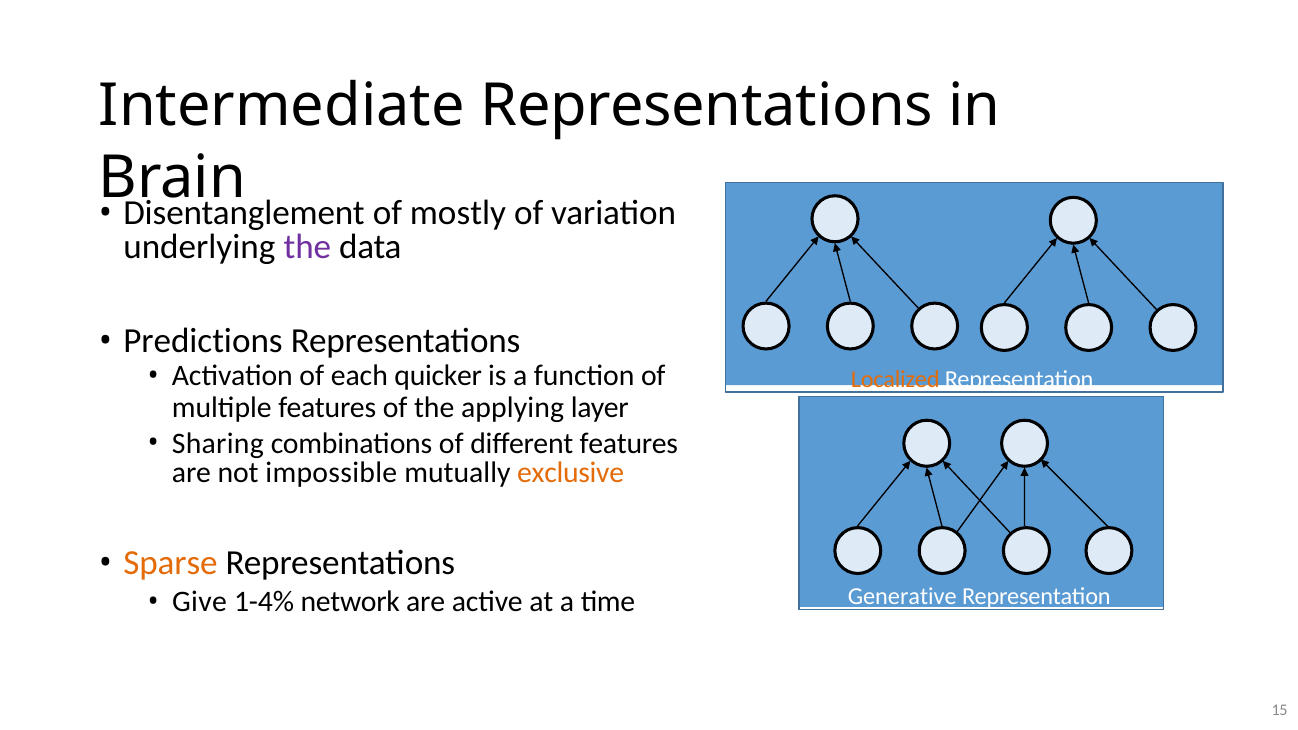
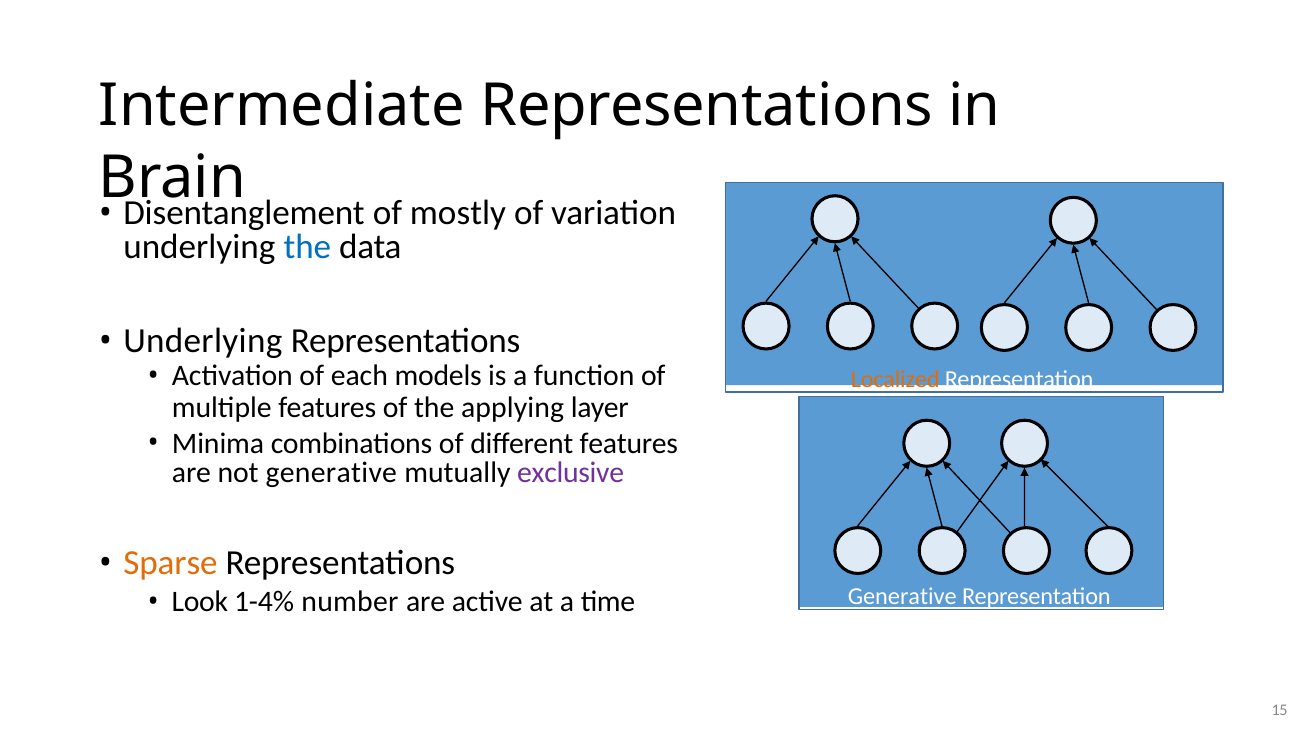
the at (307, 247) colour: purple -> blue
Predictions at (203, 341): Predictions -> Underlying
quicker: quicker -> models
Sharing: Sharing -> Minima
not impossible: impossible -> generative
exclusive colour: orange -> purple
Give: Give -> Look
network: network -> number
